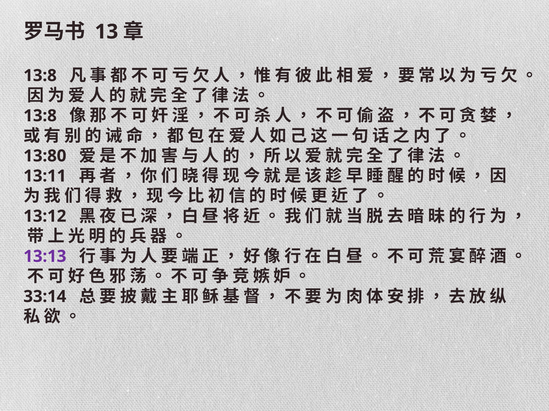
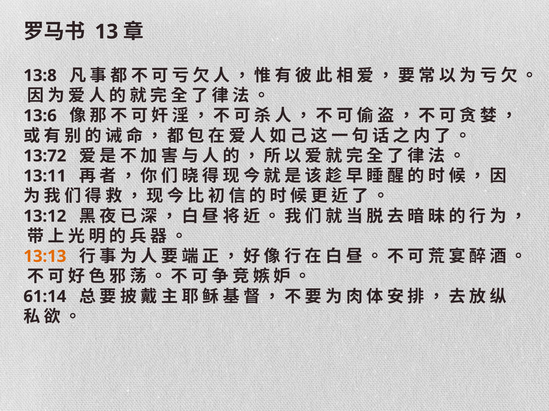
13:8 at (40, 116): 13:8 -> 13:6
13:80: 13:80 -> 13:72
13:13 colour: purple -> orange
33:14: 33:14 -> 61:14
